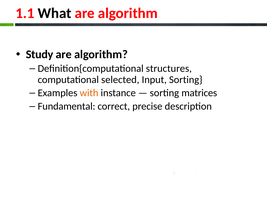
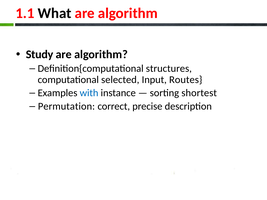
Input Sorting: Sorting -> Routes
with colour: orange -> blue
matrices: matrices -> shortest
Fundamental: Fundamental -> Permutation
